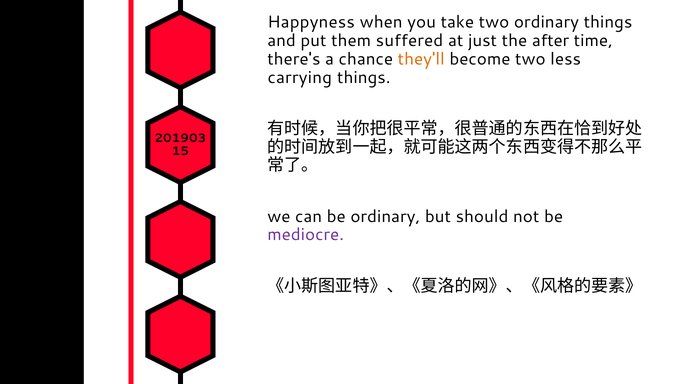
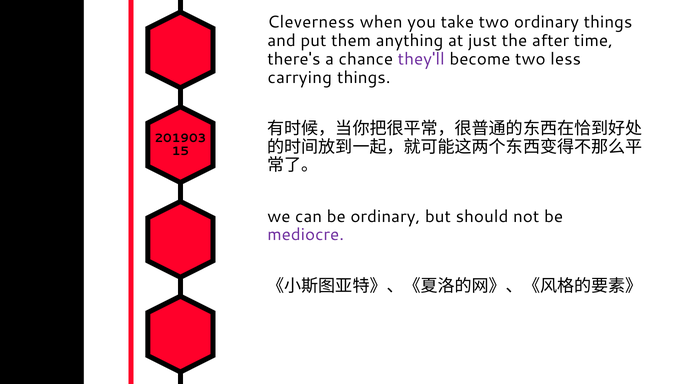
Happyness: Happyness -> Cleverness
suffered: suffered -> anything
they'll colour: orange -> purple
